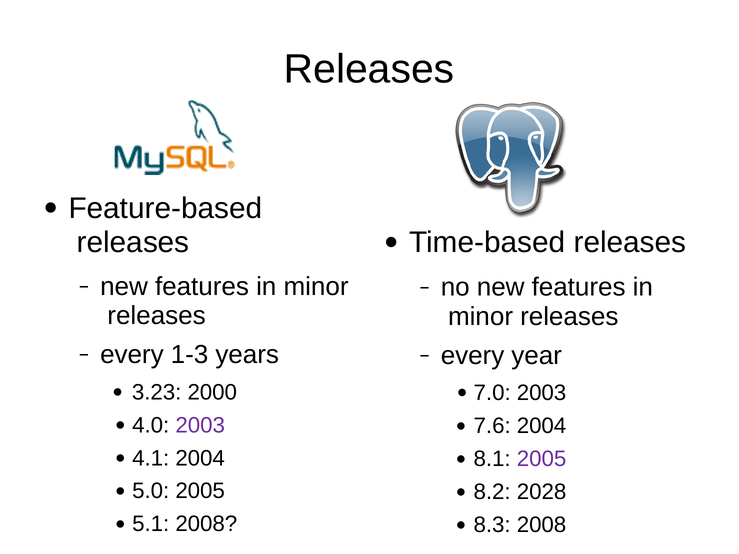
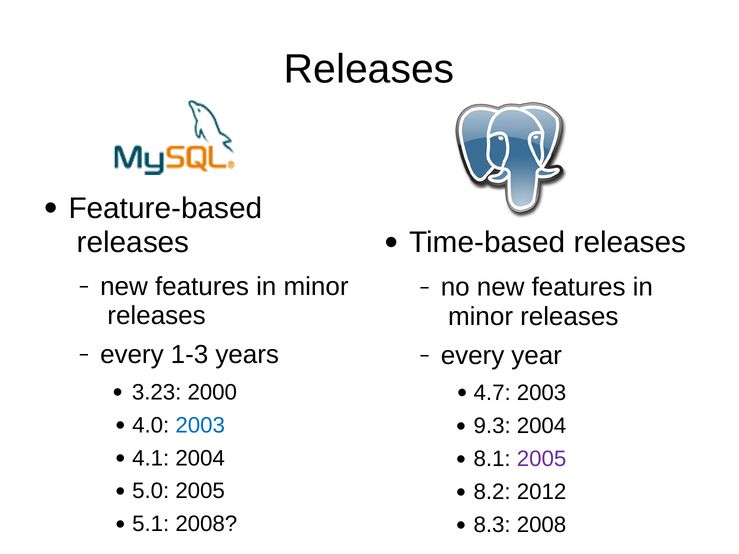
7.0: 7.0 -> 4.7
2003 at (200, 425) colour: purple -> blue
7.6: 7.6 -> 9.3
2028: 2028 -> 2012
